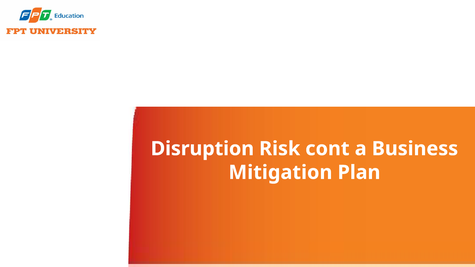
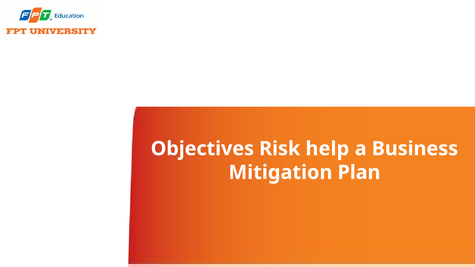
Disruption: Disruption -> Objectives
cont: cont -> help
